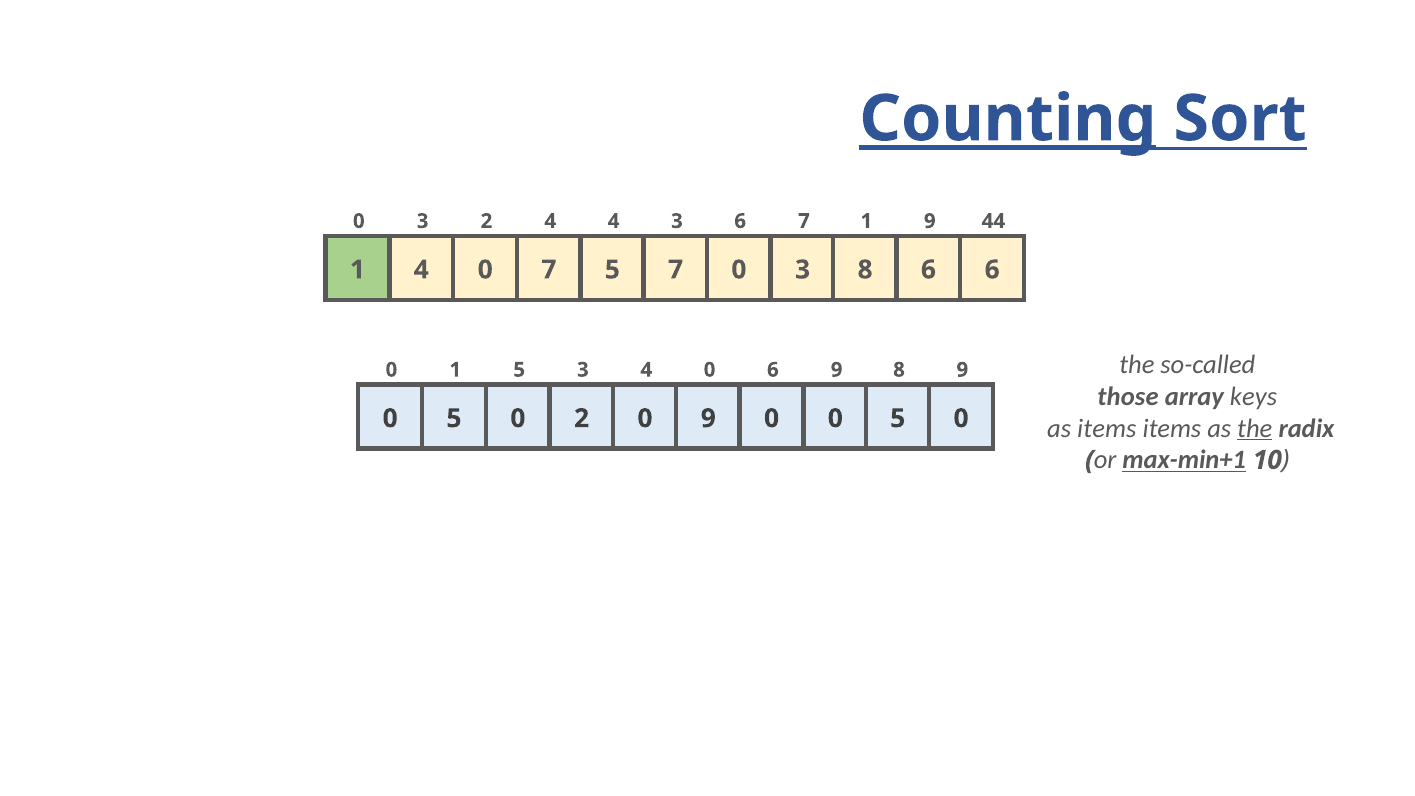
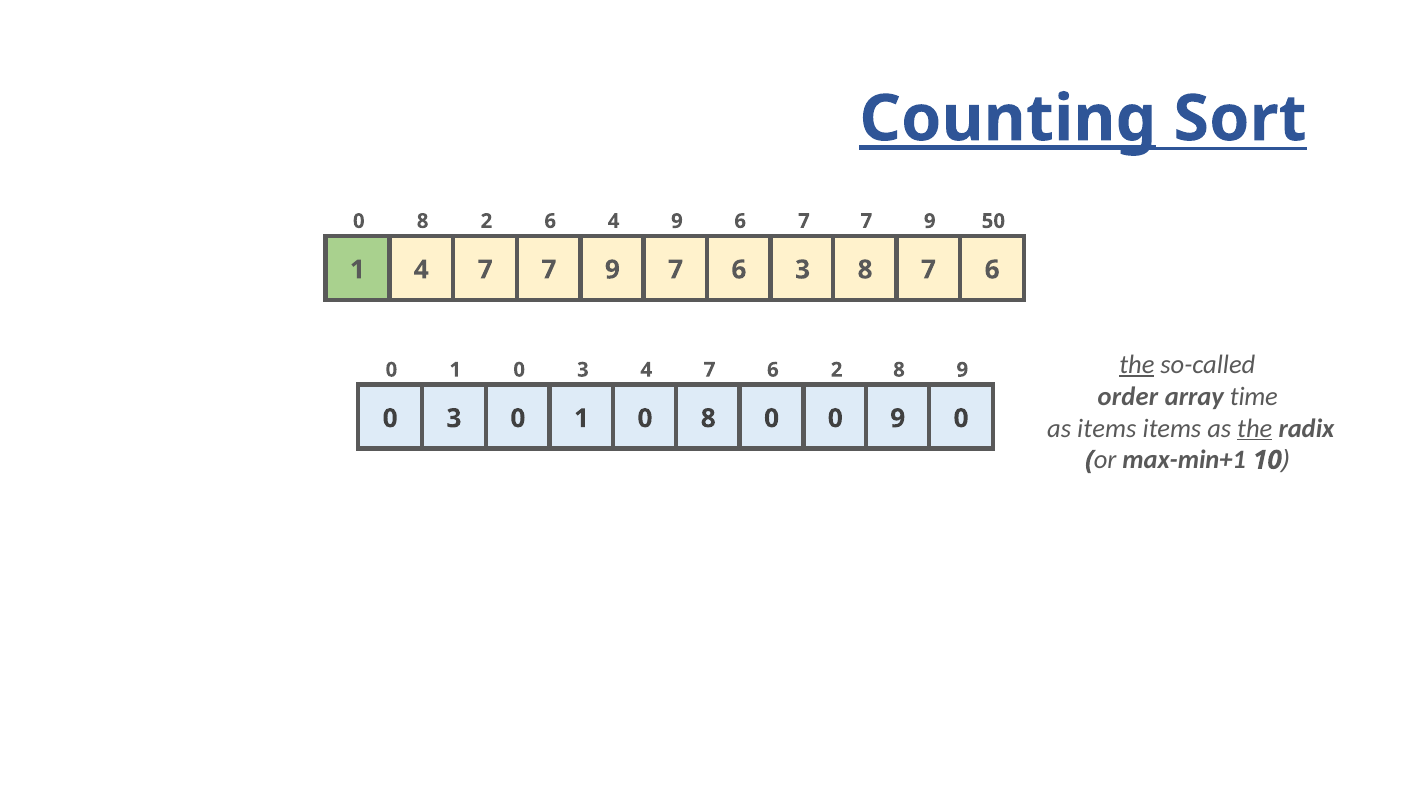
3 at (423, 221): 3 -> 8
2 4: 4 -> 6
4 3: 3 -> 9
6 7 1: 1 -> 7
44: 44 -> 50
1 4 0: 0 -> 7
5 at (612, 270): 5 -> 9
0 at (739, 270): 0 -> 6
8 6: 6 -> 7
5 at (519, 370): 5 -> 0
3 4 0: 0 -> 7
6 9: 9 -> 2
the at (1137, 365) underline: none -> present
those: those -> order
keys: keys -> time
5 at (454, 418): 5 -> 3
2 at (582, 418): 2 -> 1
9 at (708, 418): 9 -> 8
0 0 5: 5 -> 9
max-min+1 underline: present -> none
